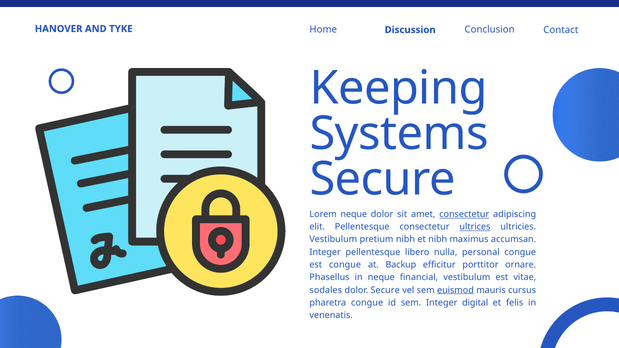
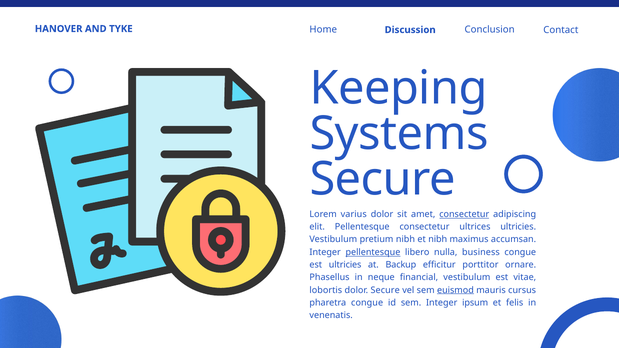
Lorem neque: neque -> varius
ultrices underline: present -> none
pellentesque at (373, 252) underline: none -> present
personal: personal -> business
est congue: congue -> ultricies
sodales: sodales -> lobortis
digital: digital -> ipsum
